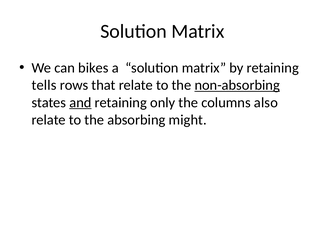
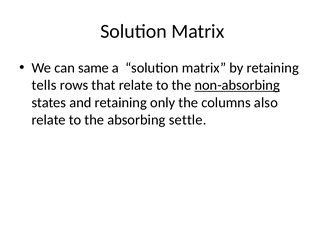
bikes: bikes -> same
and underline: present -> none
might: might -> settle
